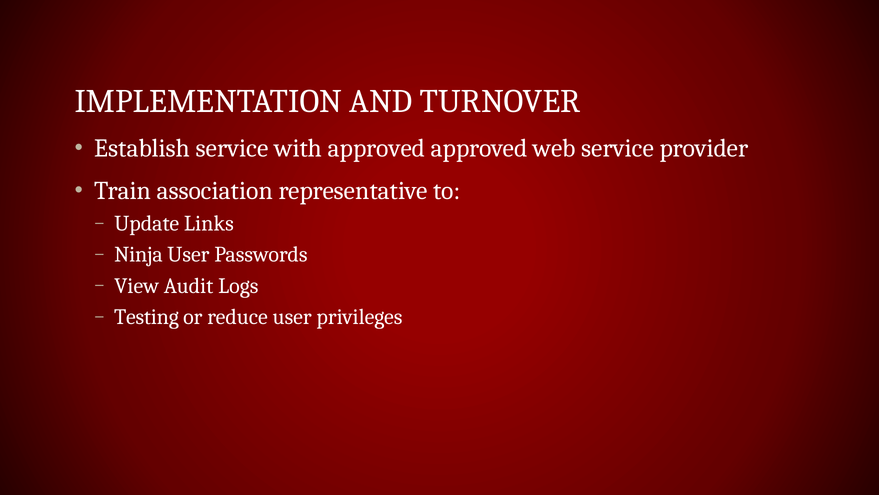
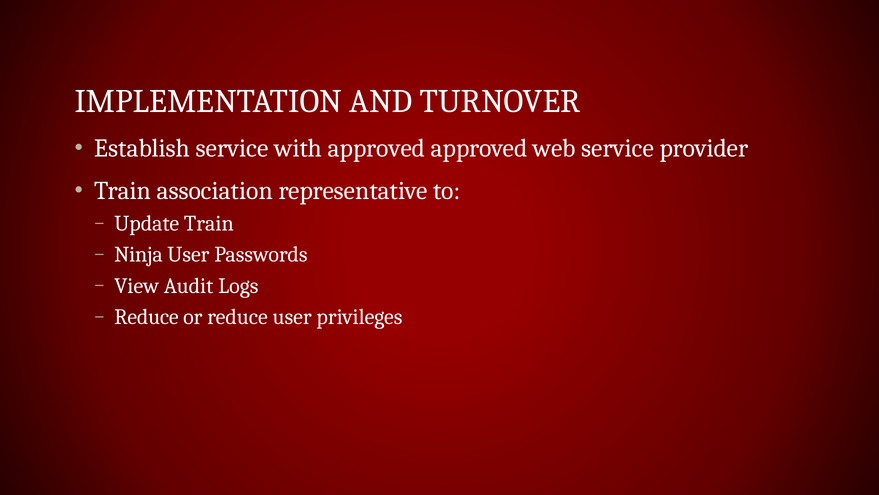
Update Links: Links -> Train
Testing at (146, 317): Testing -> Reduce
